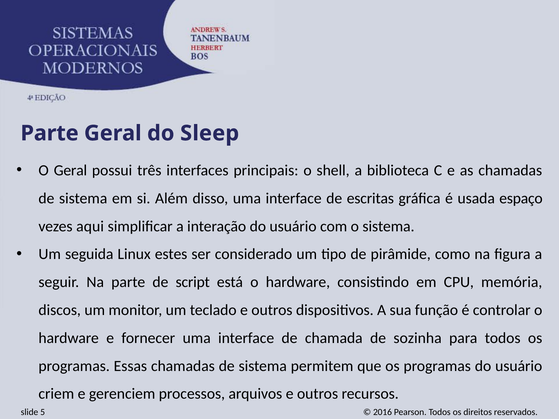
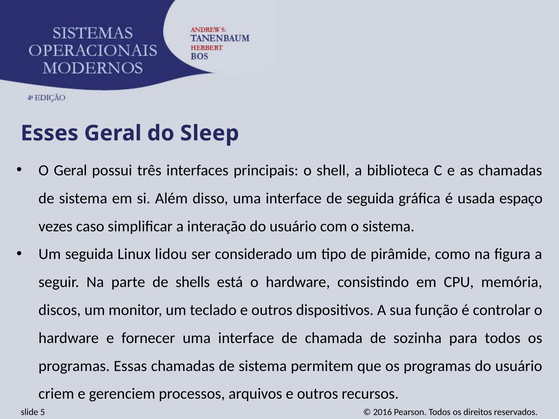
Parte at (50, 133): Parte -> Esses
de escritas: escritas -> seguida
aqui: aqui -> caso
estes: estes -> lidou
script: script -> shells
